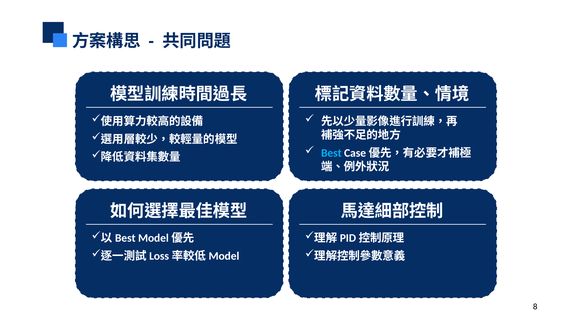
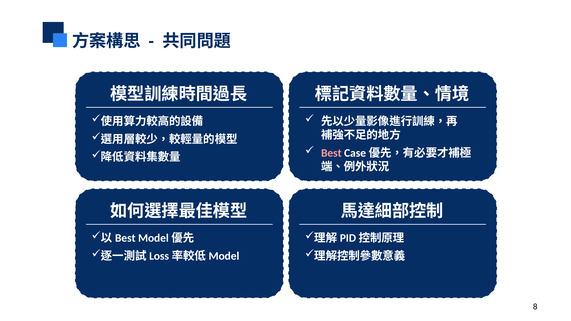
Best colour: light blue -> pink
